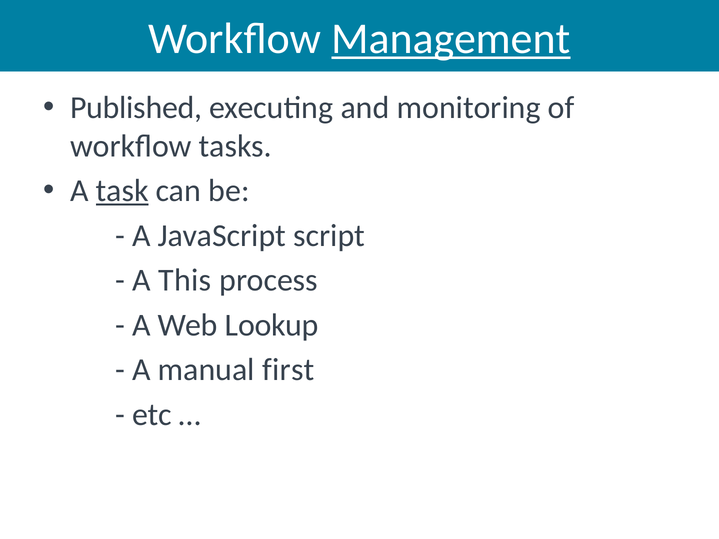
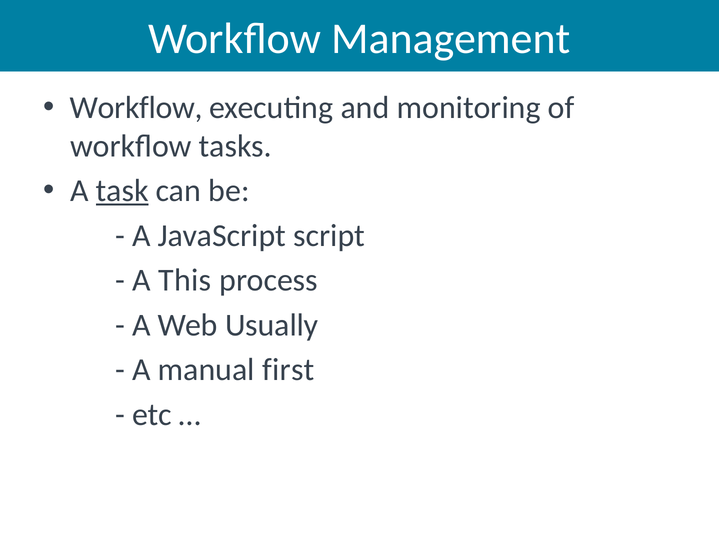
Management underline: present -> none
Published at (136, 108): Published -> Workflow
Lookup: Lookup -> Usually
